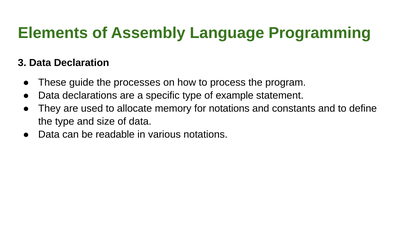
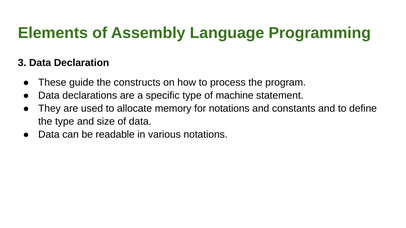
processes: processes -> constructs
example: example -> machine
